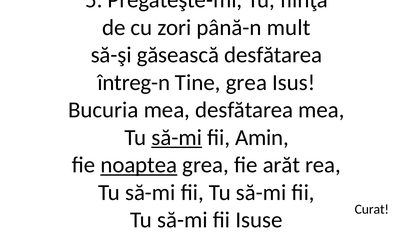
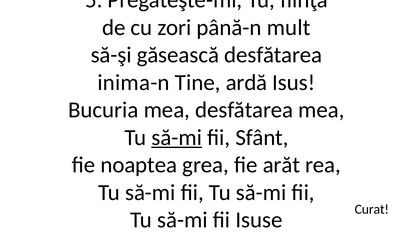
întreg-n: întreg-n -> inima-n
Tine grea: grea -> ardă
Amin: Amin -> Sfânt
noaptea underline: present -> none
